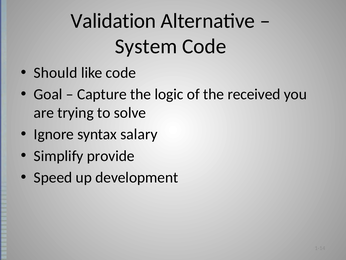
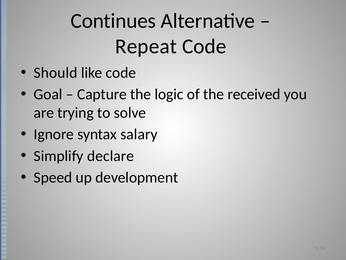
Validation: Validation -> Continues
System: System -> Repeat
provide: provide -> declare
